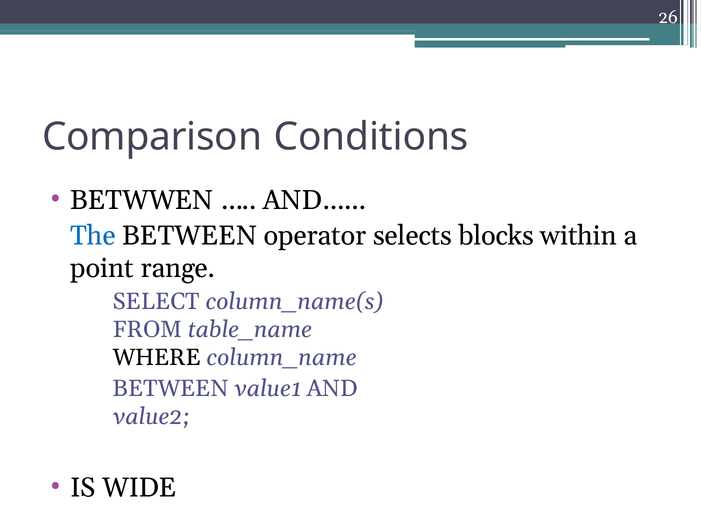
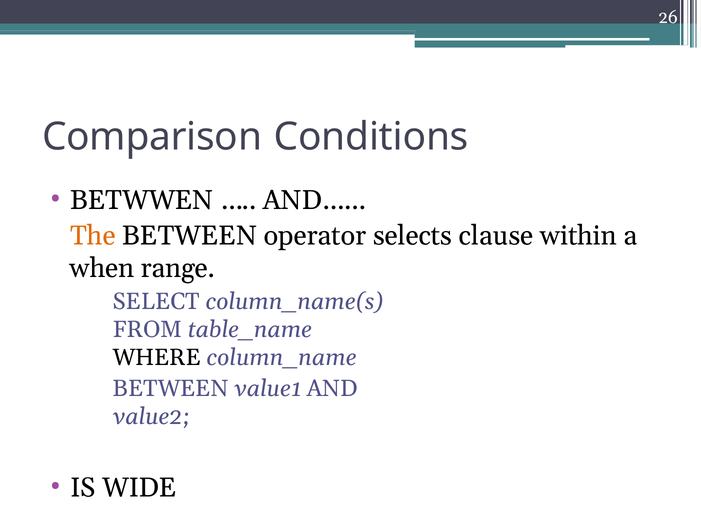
The colour: blue -> orange
blocks: blocks -> clause
point: point -> when
